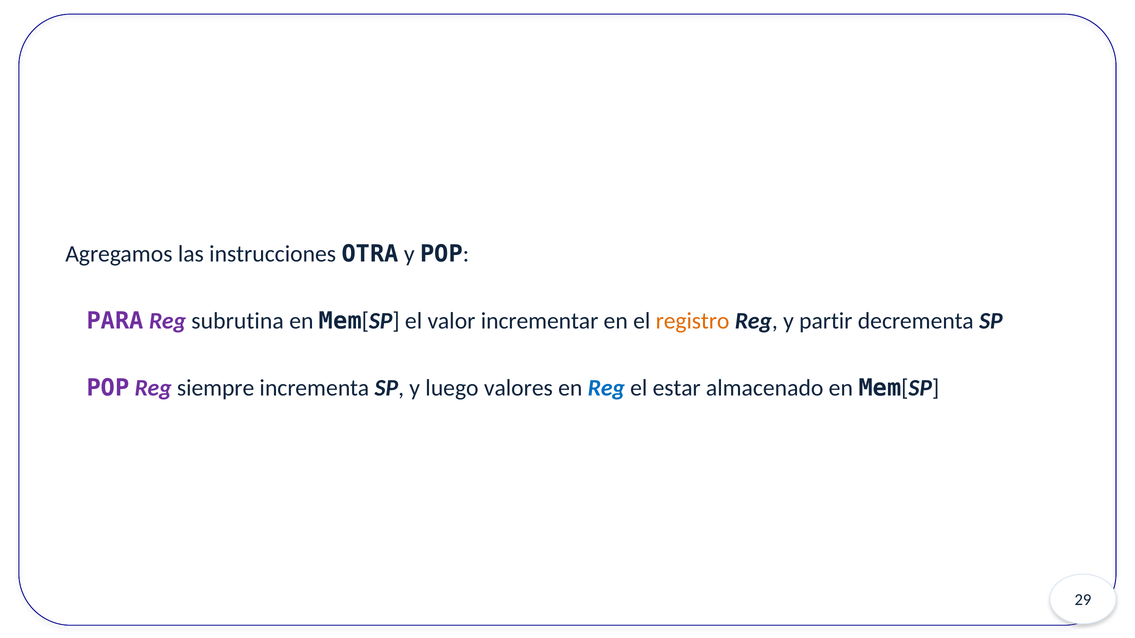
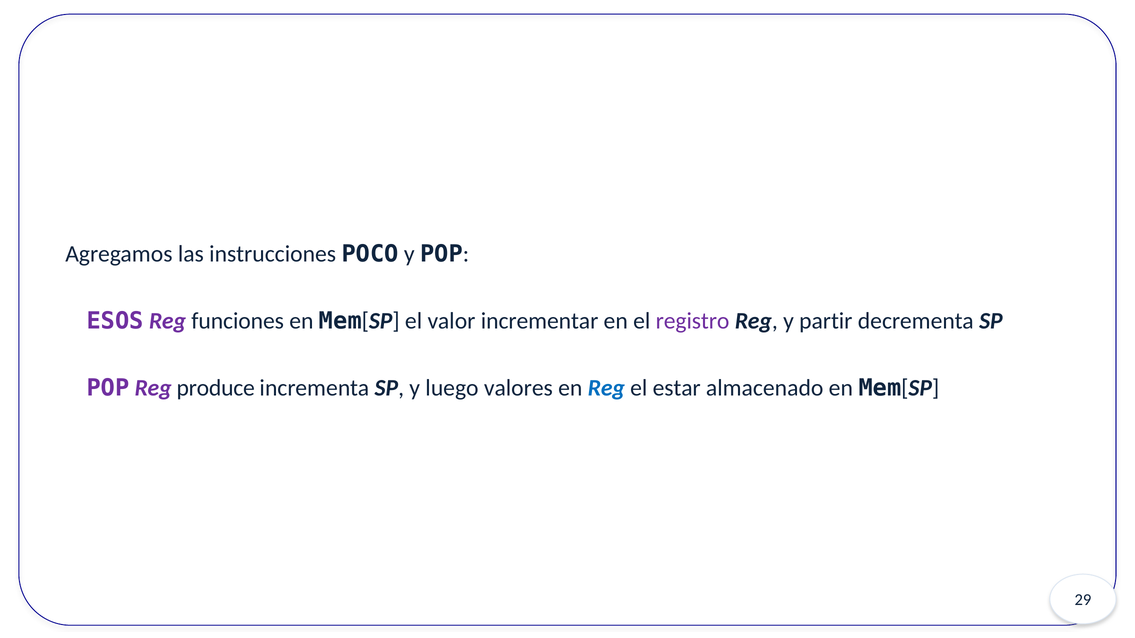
OTRA: OTRA -> POCO
PARA: PARA -> ESOS
subrutina: subrutina -> funciones
registro colour: orange -> purple
siempre: siempre -> produce
